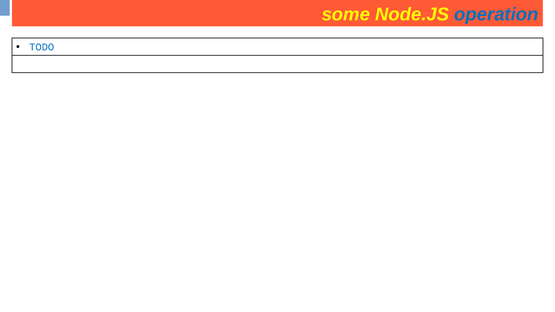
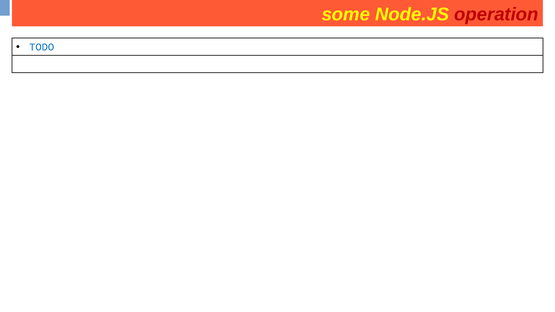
operation at (496, 14) colour: blue -> red
